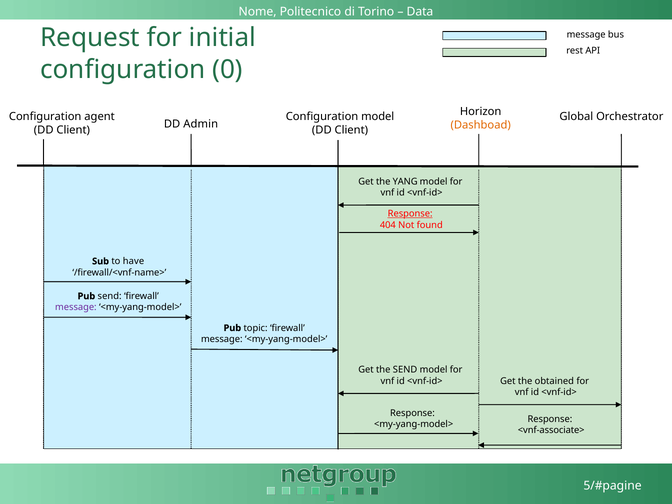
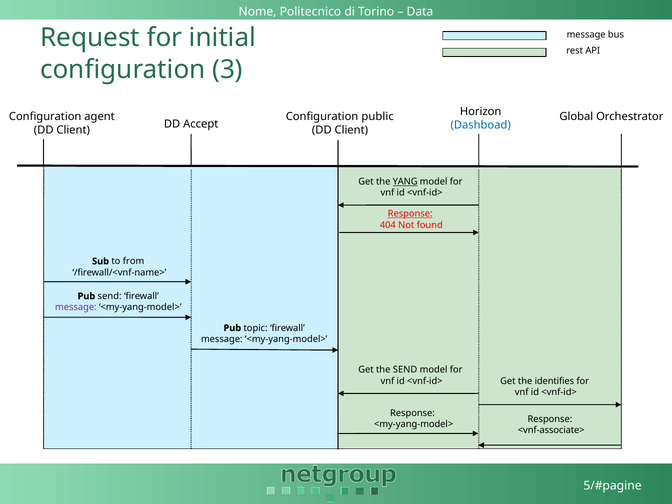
0: 0 -> 3
Configuration model: model -> public
Admin: Admin -> Accept
Dashboad colour: orange -> blue
YANG underline: none -> present
have: have -> from
obtained: obtained -> identifies
